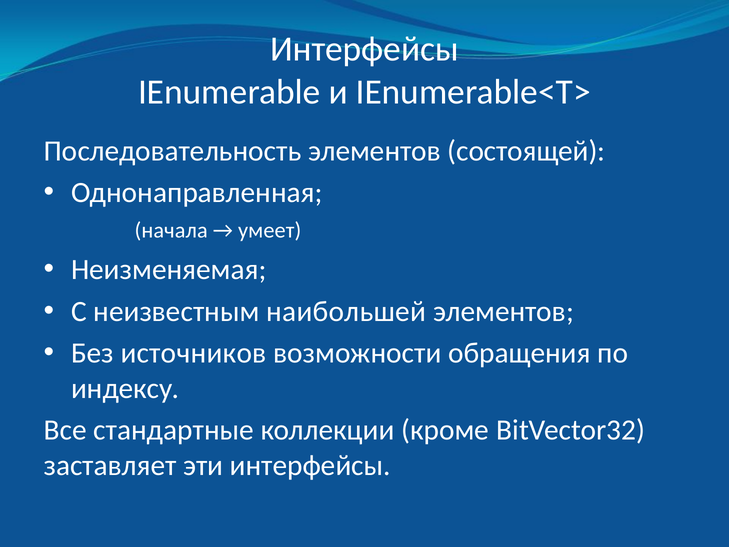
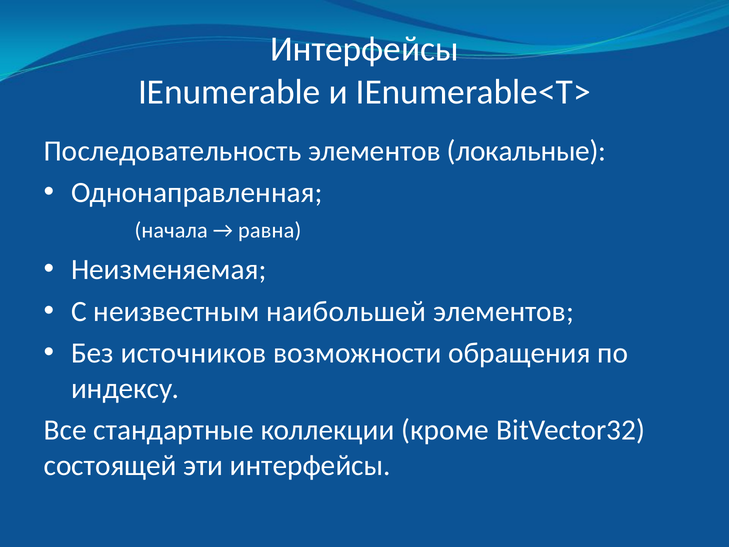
состоящей: состоящей -> локальные
умеет: умеет -> равна
заставляет: заставляет -> состоящей
